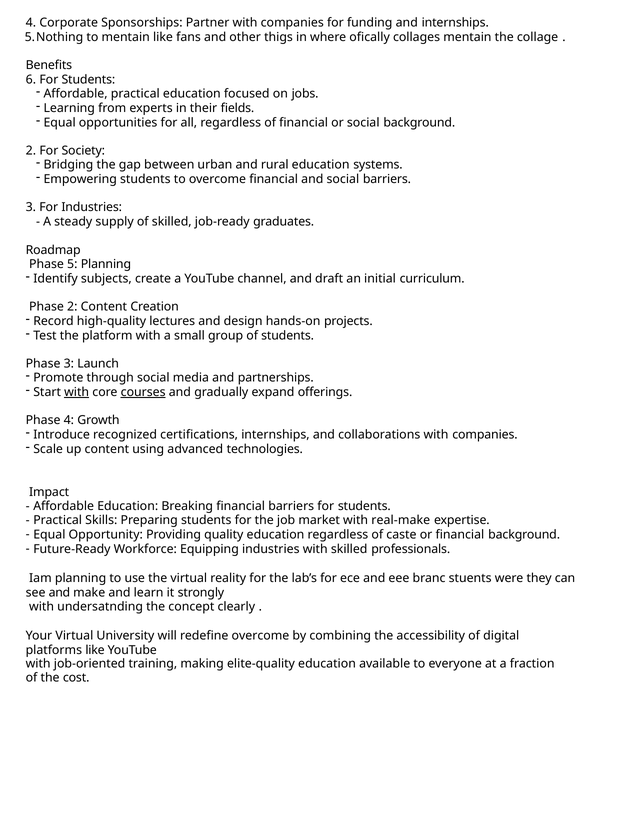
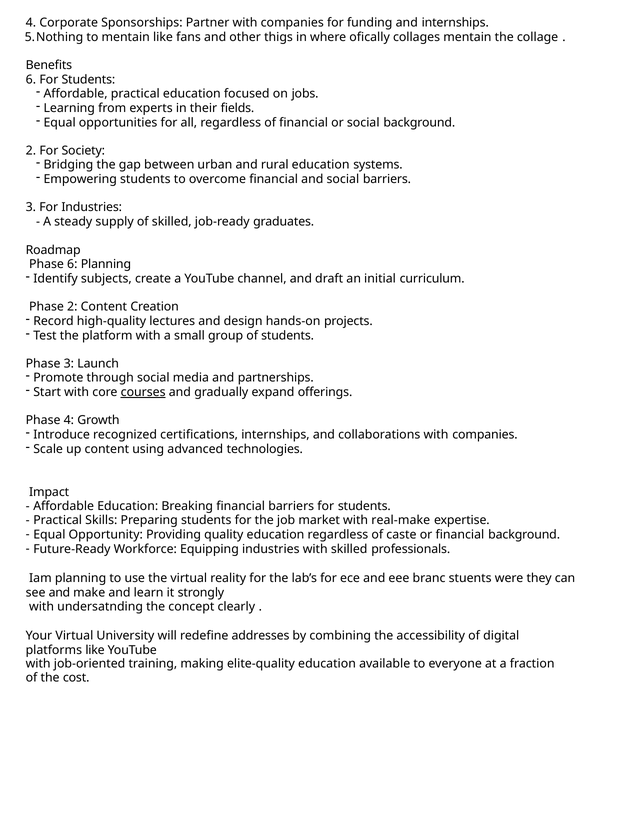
Phase 5: 5 -> 6
with at (77, 392) underline: present -> none
redefine overcome: overcome -> addresses
